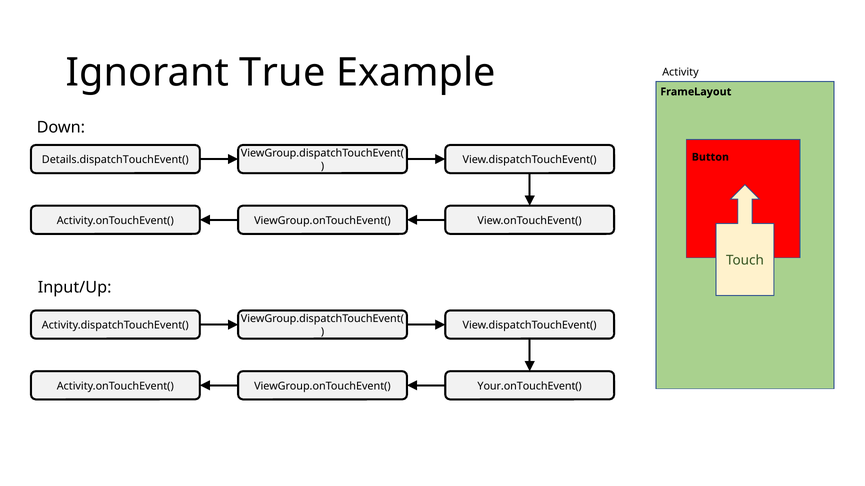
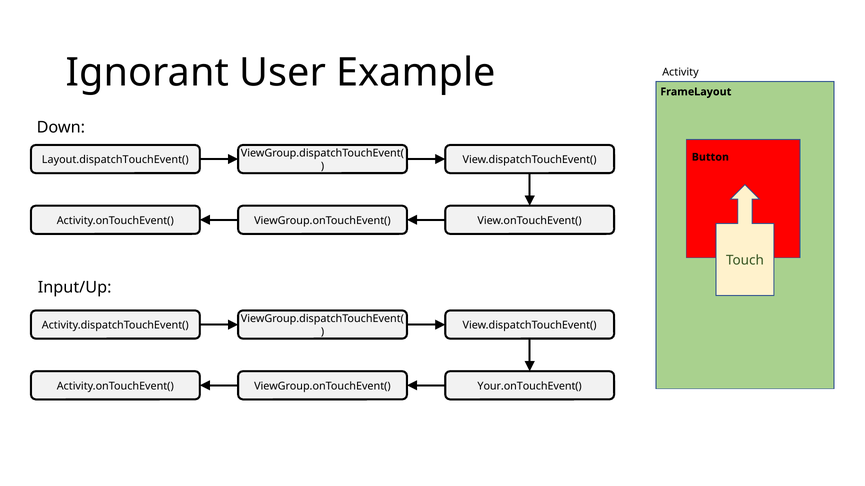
True: True -> User
Details.dispatchTouchEvent(: Details.dispatchTouchEvent( -> Layout.dispatchTouchEvent(
